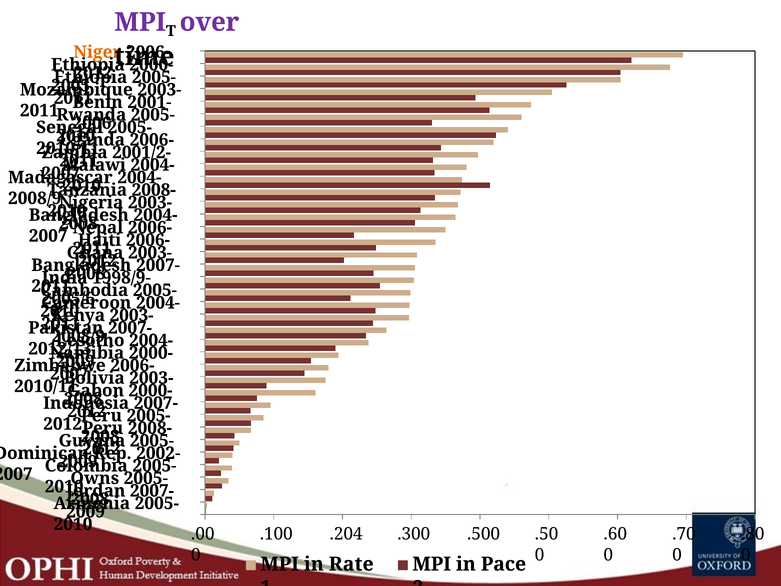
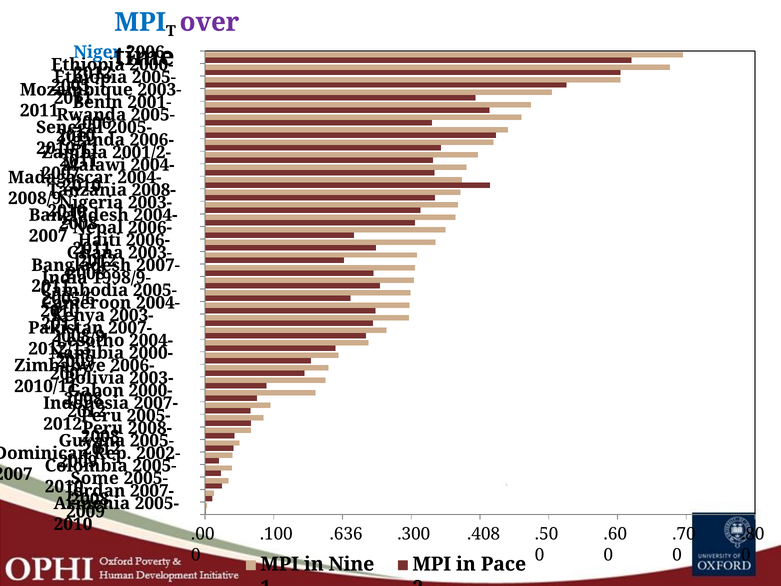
MPI at (140, 22) colour: purple -> blue
Niger colour: orange -> blue
Owns: Owns -> Some
.204: .204 -> .636
.500: .500 -> .408
Rate: Rate -> Nine
